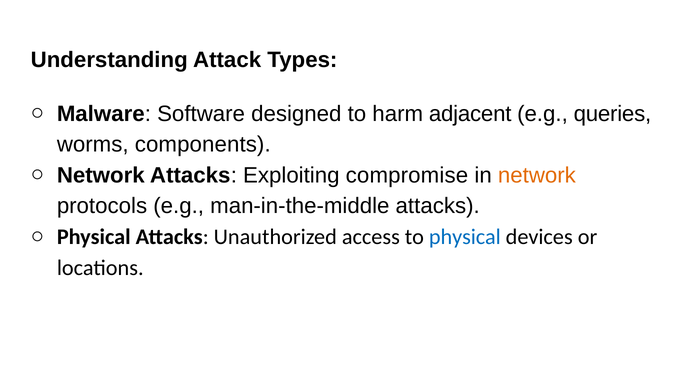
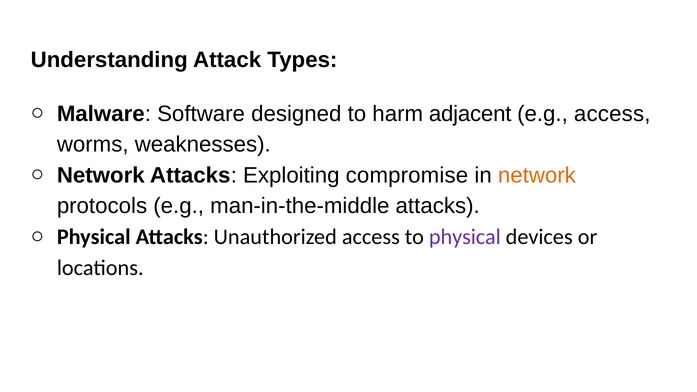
e.g queries: queries -> access
components: components -> weaknesses
physical at (465, 237) colour: blue -> purple
